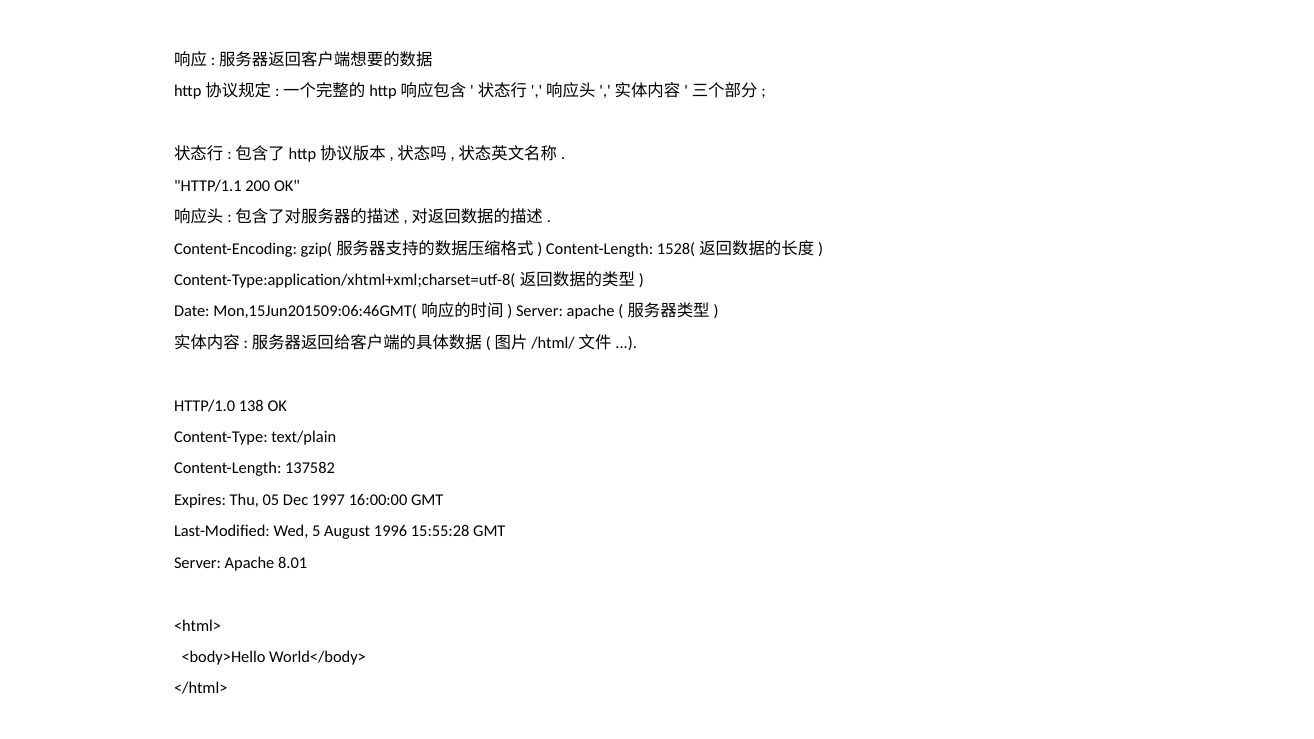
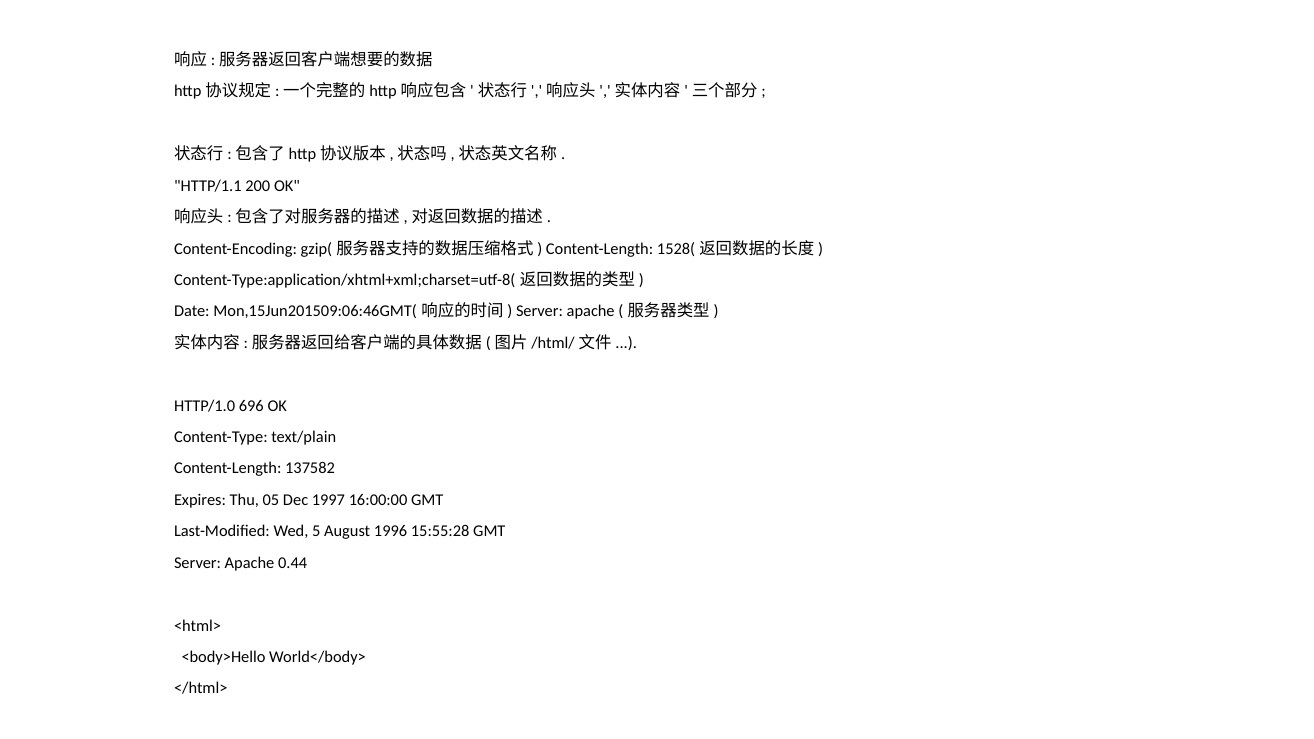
138: 138 -> 696
8.01: 8.01 -> 0.44
